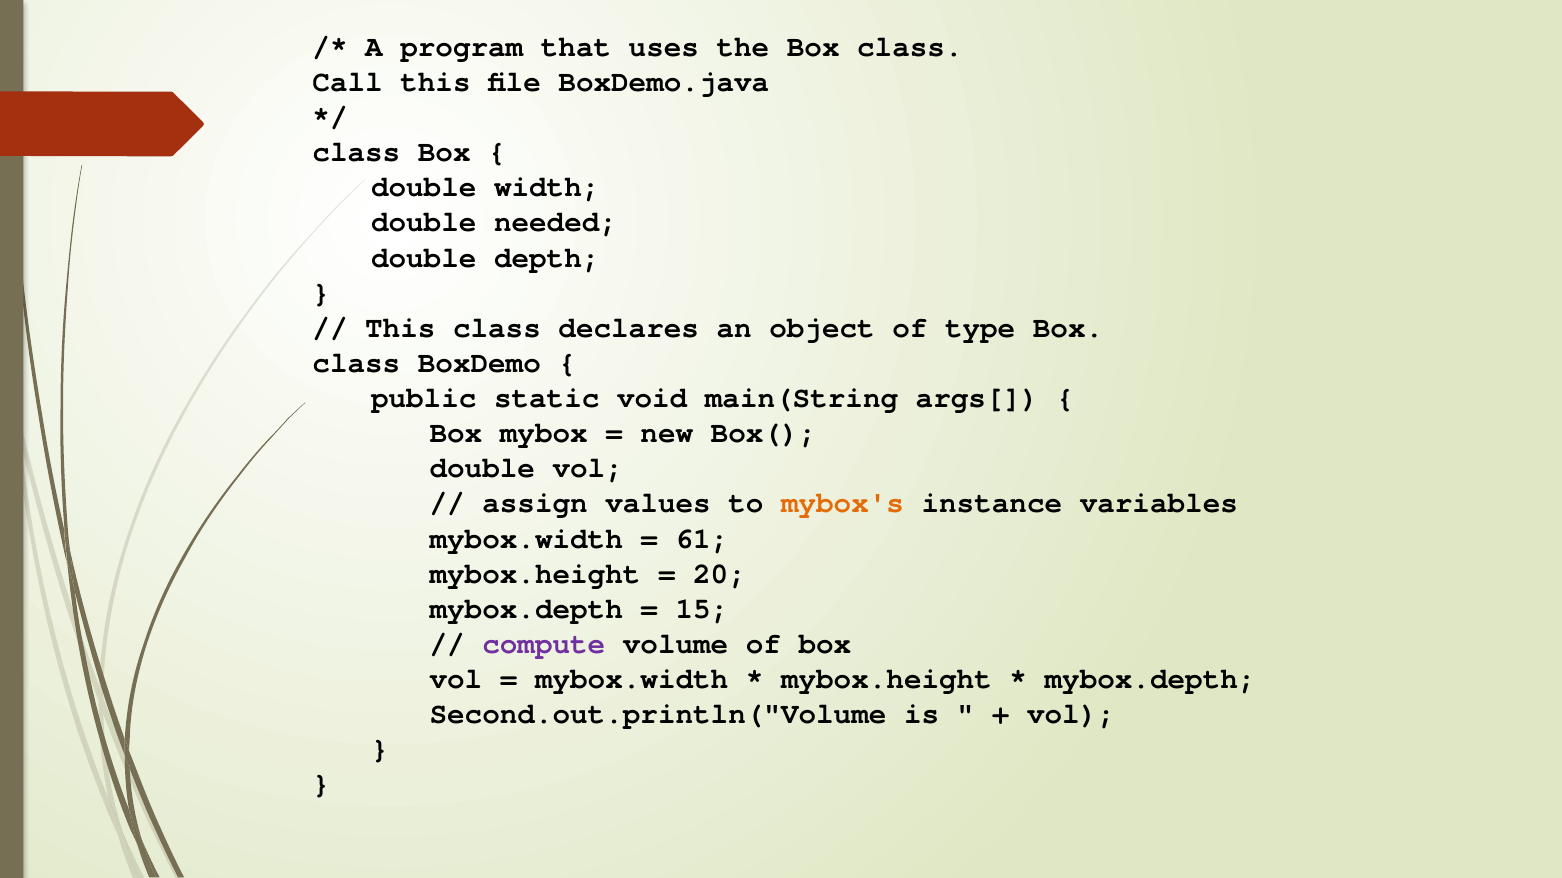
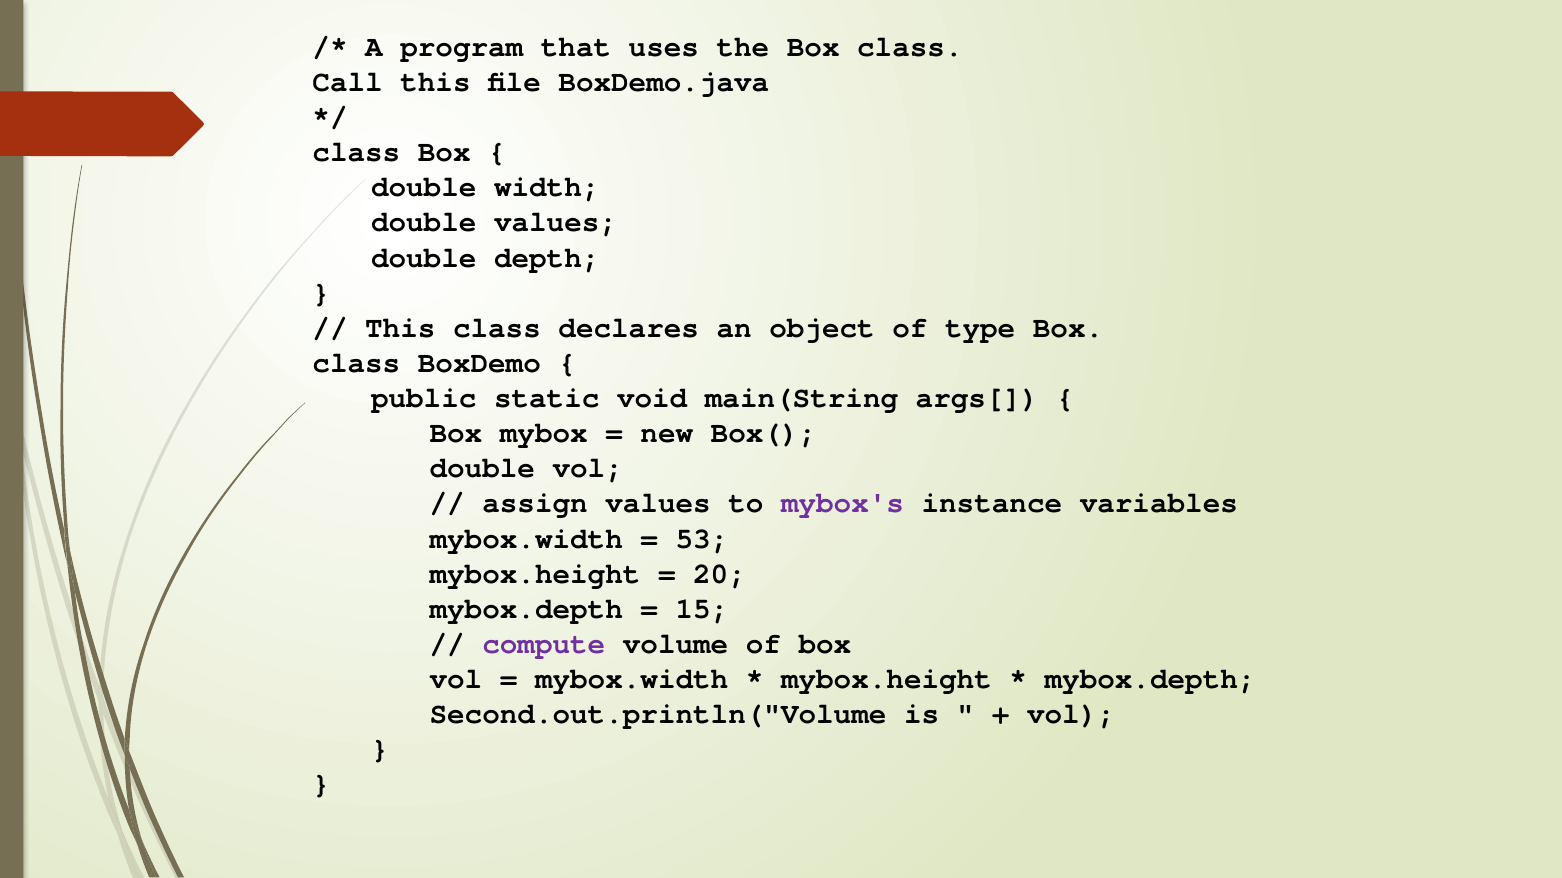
double needed: needed -> values
mybox's colour: orange -> purple
61: 61 -> 53
